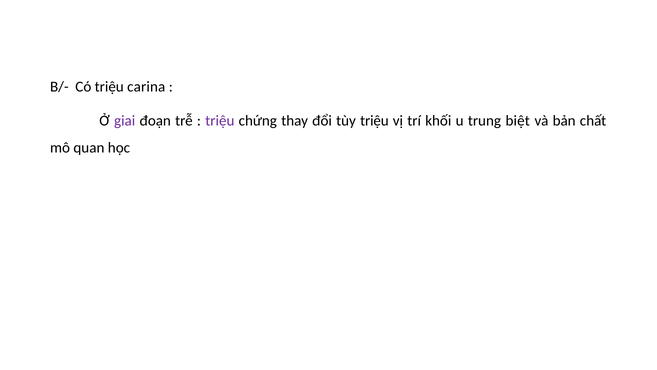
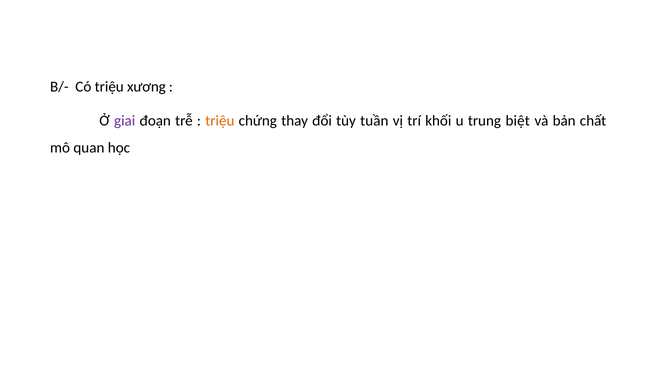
carina: carina -> xương
triệu at (220, 120) colour: purple -> orange
tùy triệu: triệu -> tuần
